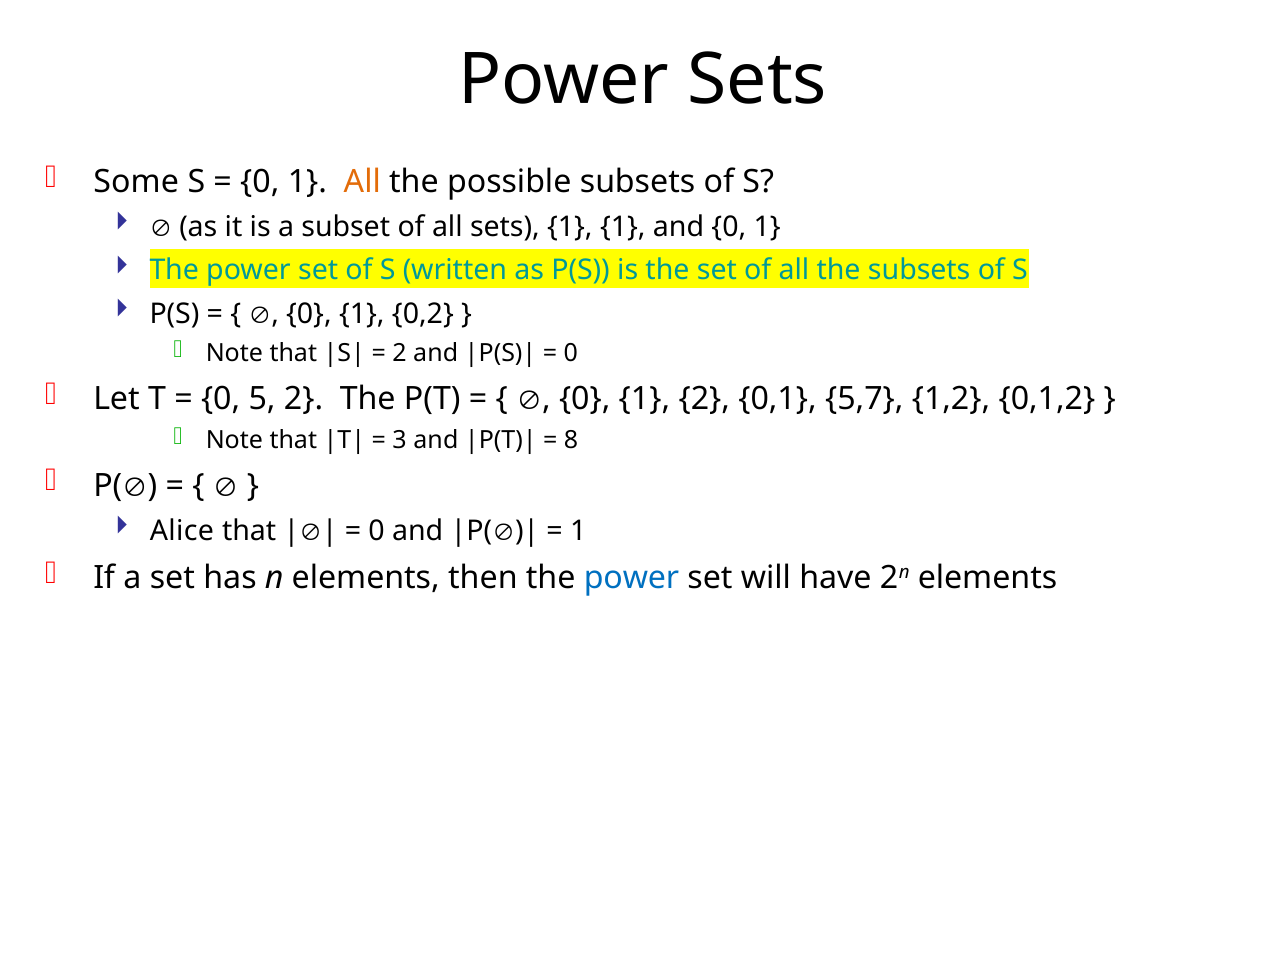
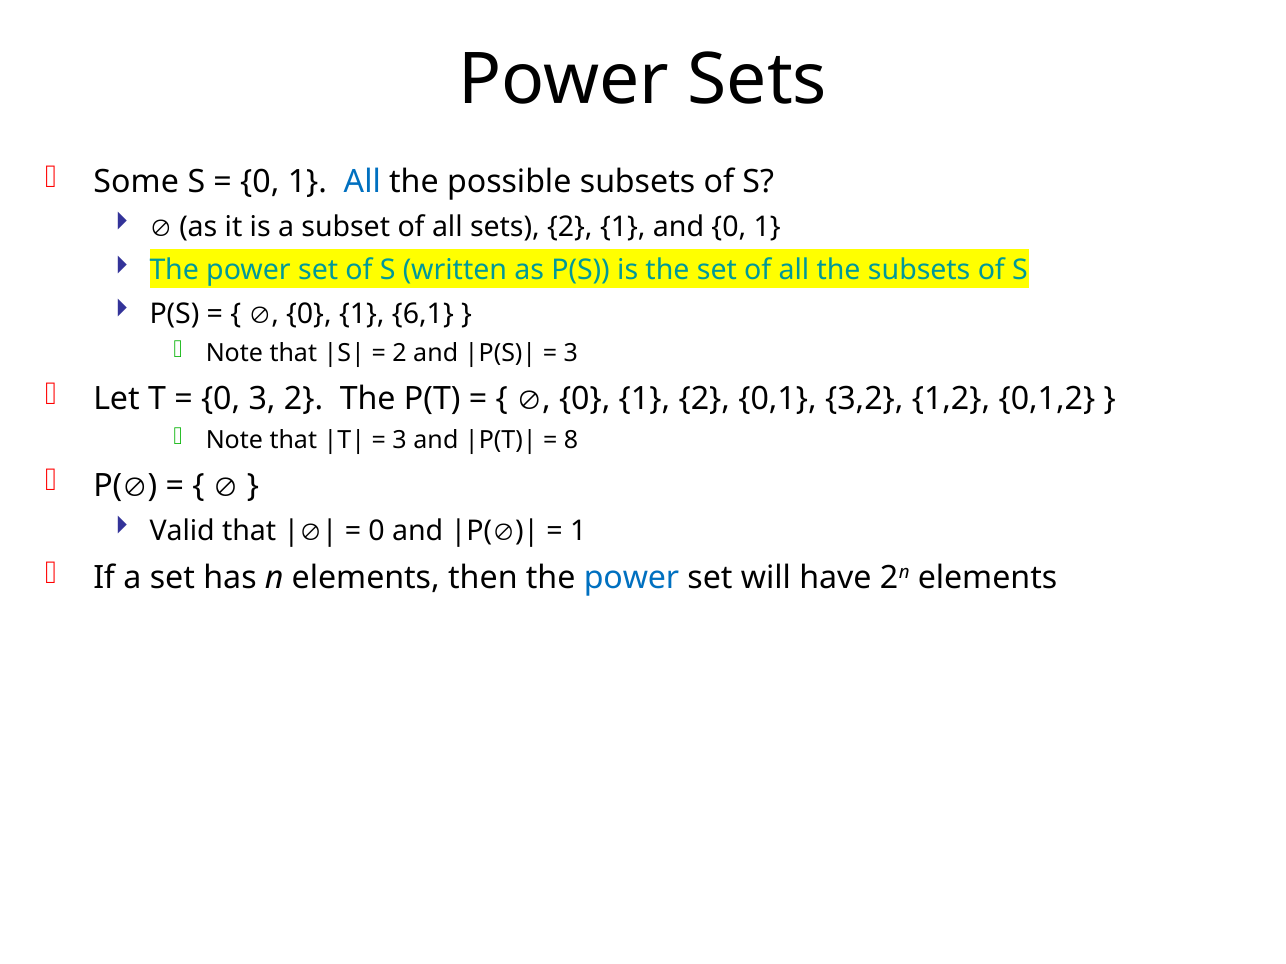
All at (362, 182) colour: orange -> blue
sets 1: 1 -> 2
0,2: 0,2 -> 6,1
0 at (571, 354): 0 -> 3
0 5: 5 -> 3
5,7: 5,7 -> 3,2
Alice: Alice -> Valid
